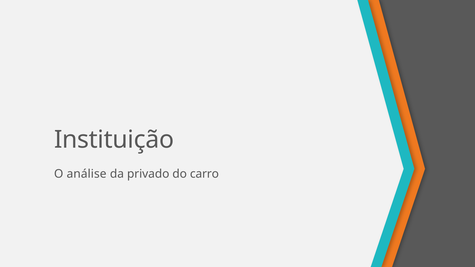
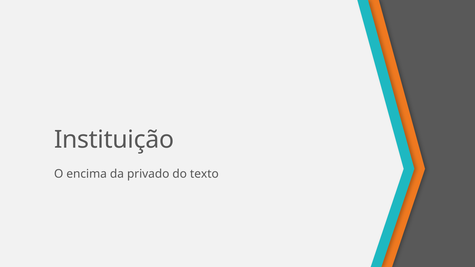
análise: análise -> encima
carro: carro -> texto
